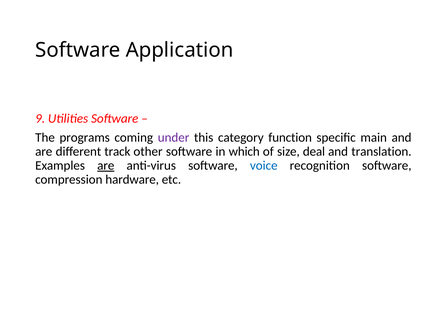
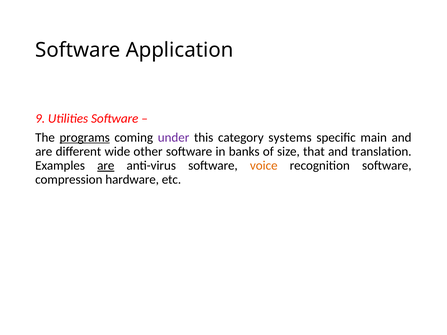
programs underline: none -> present
function: function -> systems
track: track -> wide
which: which -> banks
deal: deal -> that
voice colour: blue -> orange
